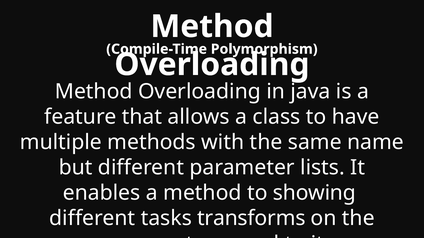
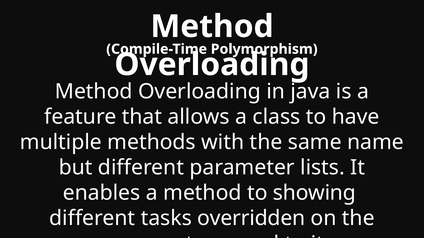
transforms: transforms -> overridden
